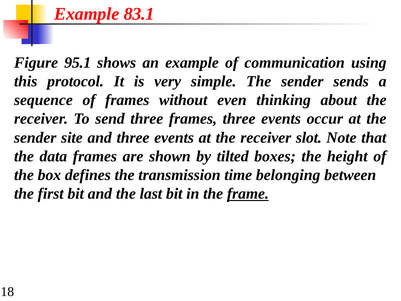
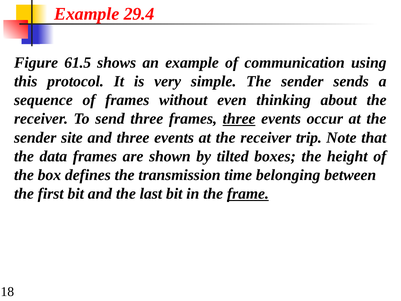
83.1: 83.1 -> 29.4
95.1: 95.1 -> 61.5
three at (239, 119) underline: none -> present
slot: slot -> trip
